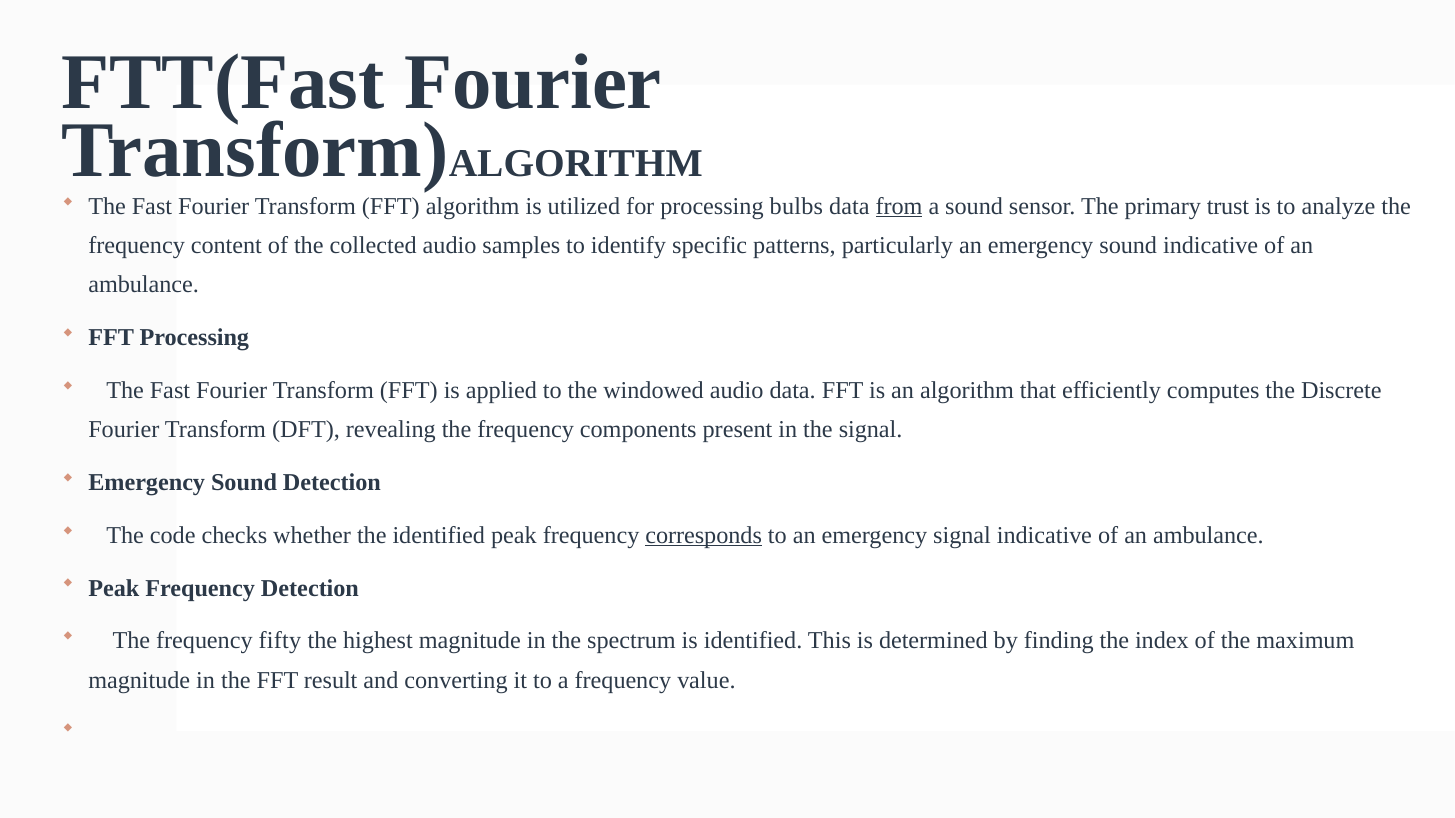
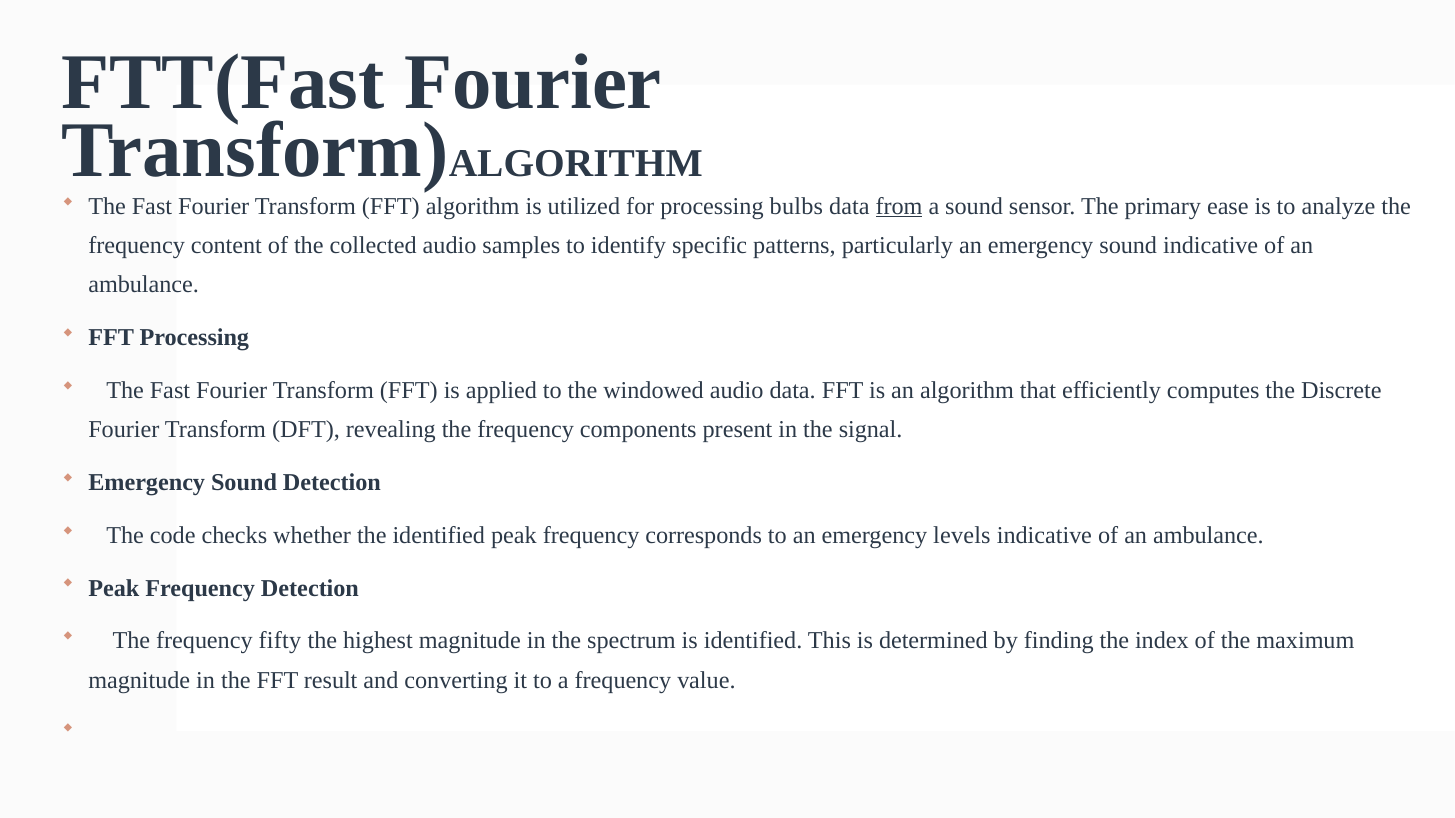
trust: trust -> ease
corresponds underline: present -> none
emergency signal: signal -> levels
